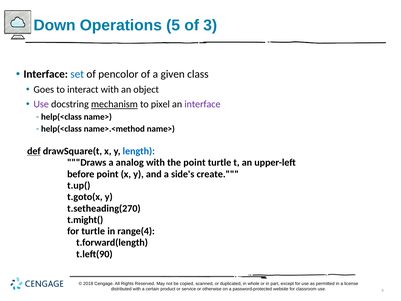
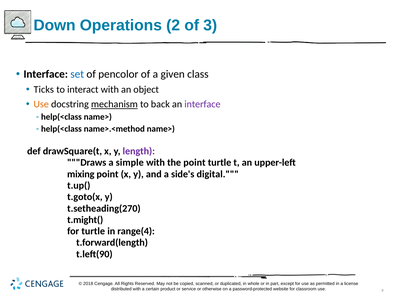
5: 5 -> 2
Goes: Goes -> Ticks
Use at (41, 104) colour: purple -> orange
pixel: pixel -> back
def underline: present -> none
length colour: blue -> purple
analog: analog -> simple
before: before -> mixing
create: create -> digital
